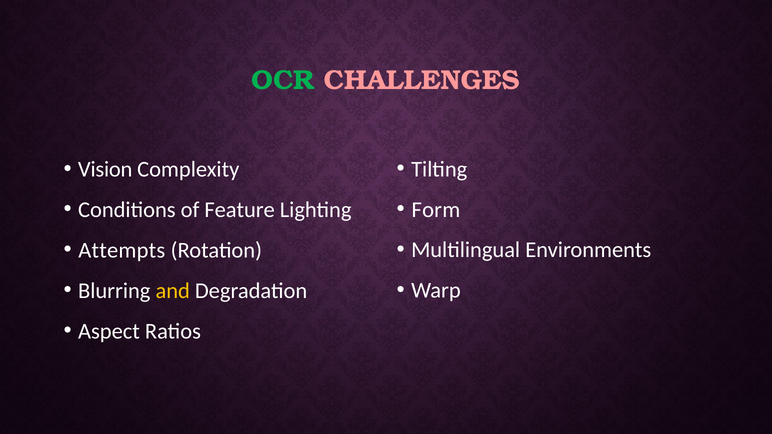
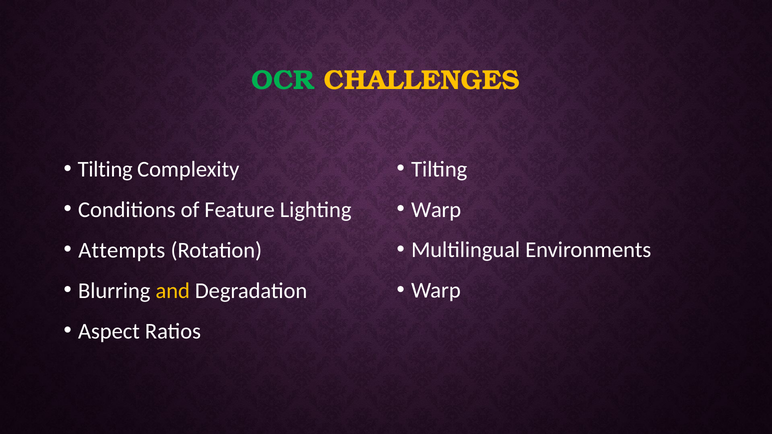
CHALLENGES colour: pink -> yellow
Vision at (105, 169): Vision -> Tilting
Form at (436, 210): Form -> Warp
